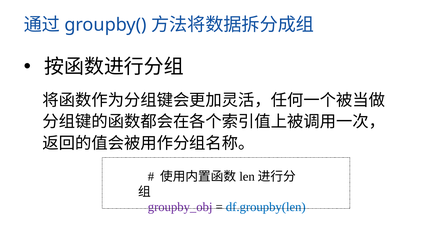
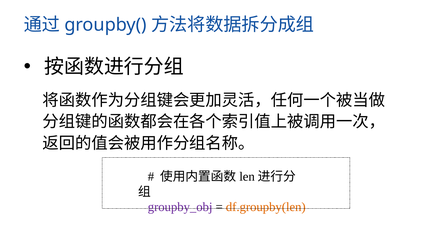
df.groupby(len colour: blue -> orange
